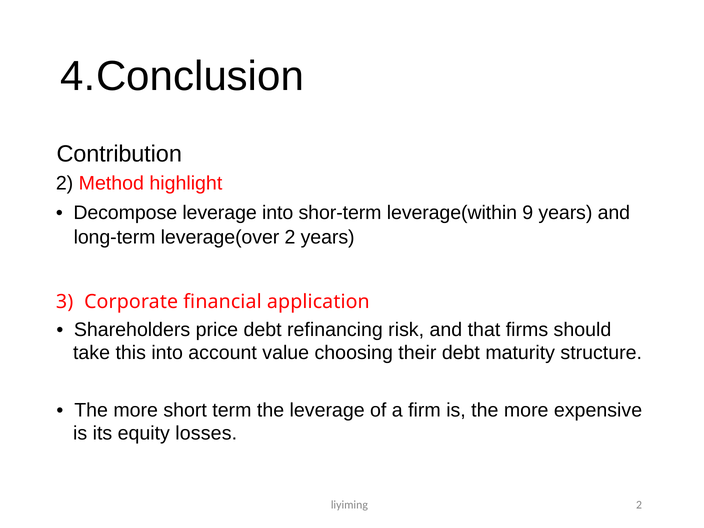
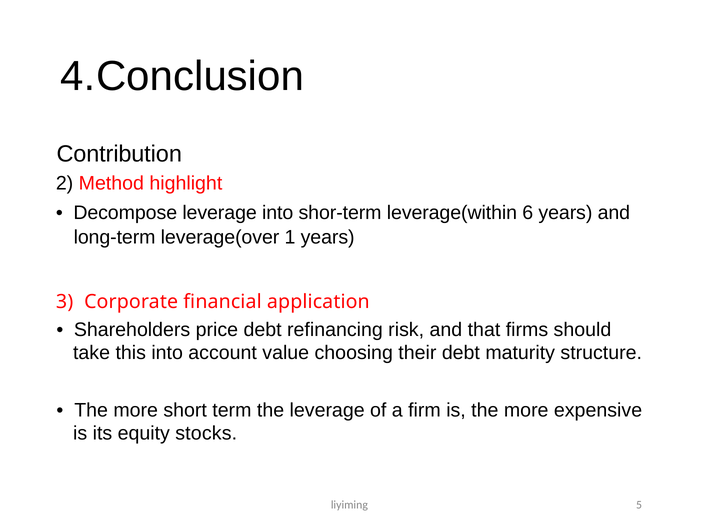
9: 9 -> 6
leverage(over 2: 2 -> 1
losses: losses -> stocks
liyiming 2: 2 -> 5
